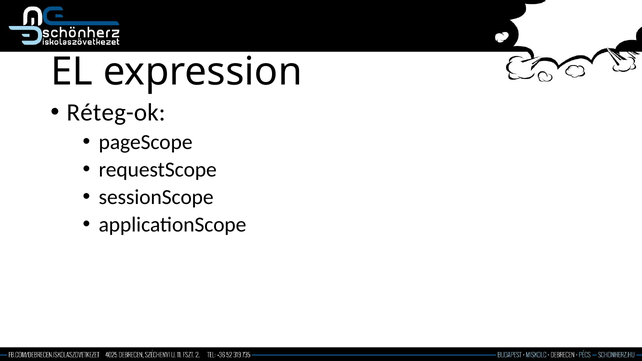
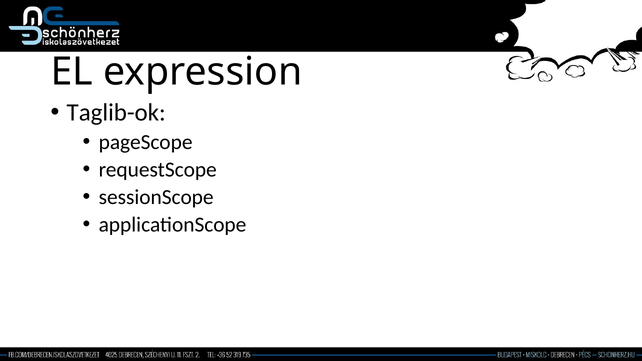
Réteg-ok: Réteg-ok -> Taglib-ok
